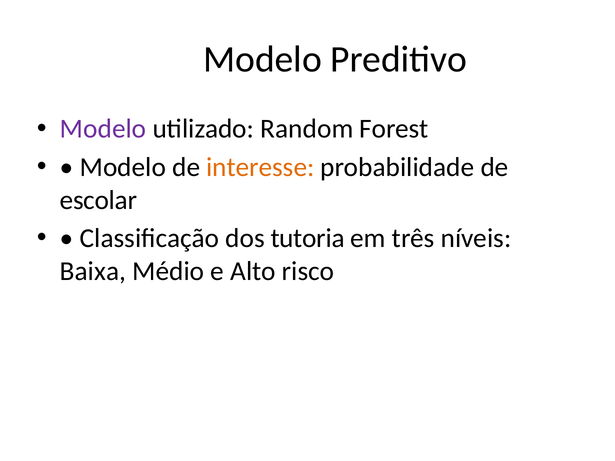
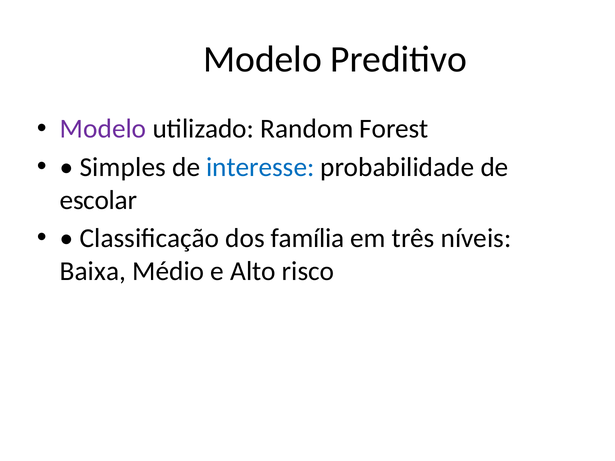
Modelo at (123, 167): Modelo -> Simples
interesse colour: orange -> blue
tutoria: tutoria -> família
